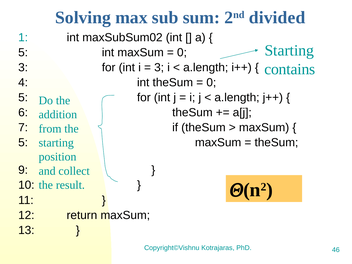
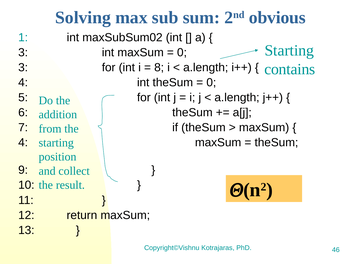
divided: divided -> obvious
5 at (23, 52): 5 -> 3
3 at (159, 67): 3 -> 8
5 at (23, 142): 5 -> 4
